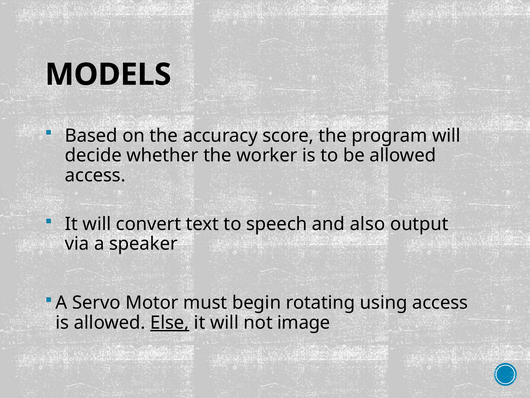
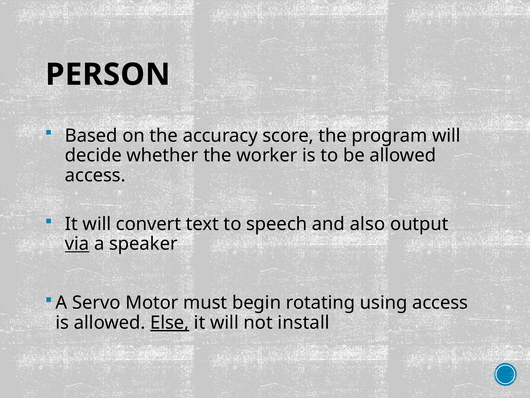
MODELS: MODELS -> PERSON
via underline: none -> present
image: image -> install
